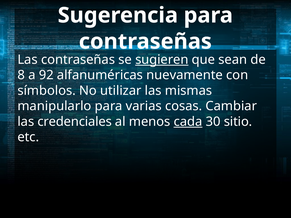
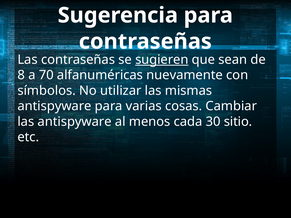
92: 92 -> 70
manipularlo at (54, 106): manipularlo -> antispyware
las credenciales: credenciales -> antispyware
cada underline: present -> none
